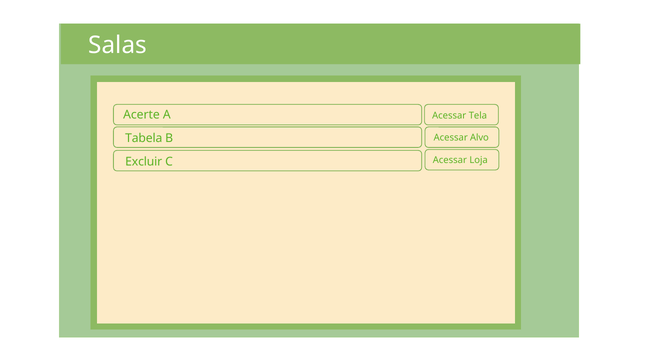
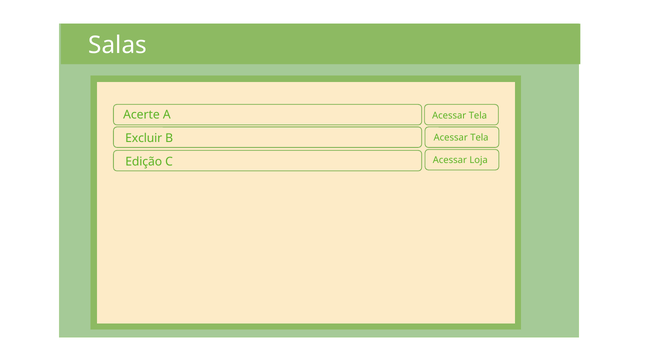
Tabela: Tabela -> Excluir
Alvo at (479, 138): Alvo -> Tela
Excluir: Excluir -> Edição
